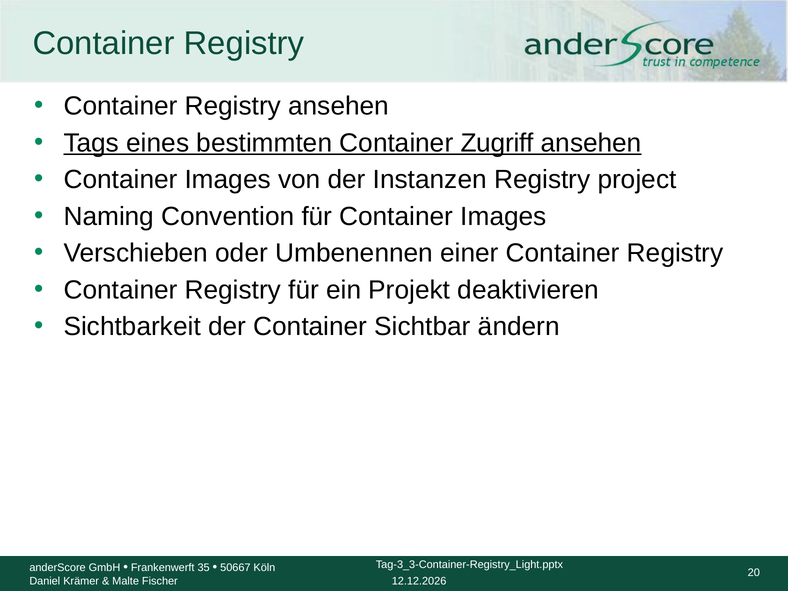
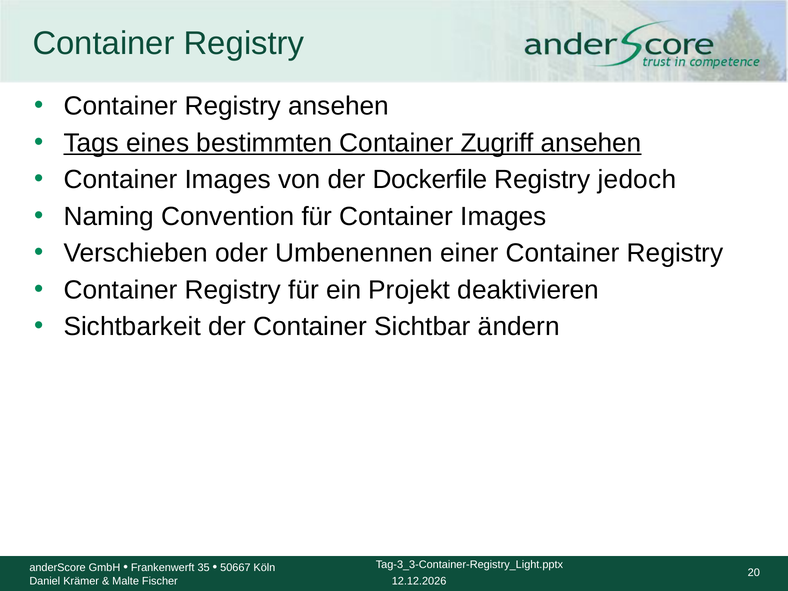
Instanzen: Instanzen -> Dockerfile
project: project -> jedoch
